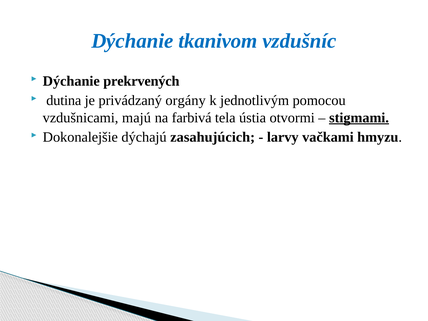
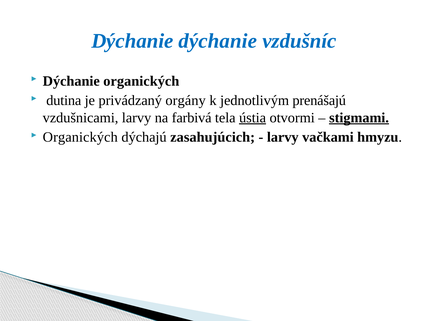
Dýchanie tkanivom: tkanivom -> dýchanie
Dýchanie prekrvených: prekrvených -> organických
pomocou: pomocou -> prenášajú
vzdušnicami majú: majú -> larvy
ústia underline: none -> present
Dokonalejšie at (80, 137): Dokonalejšie -> Organických
